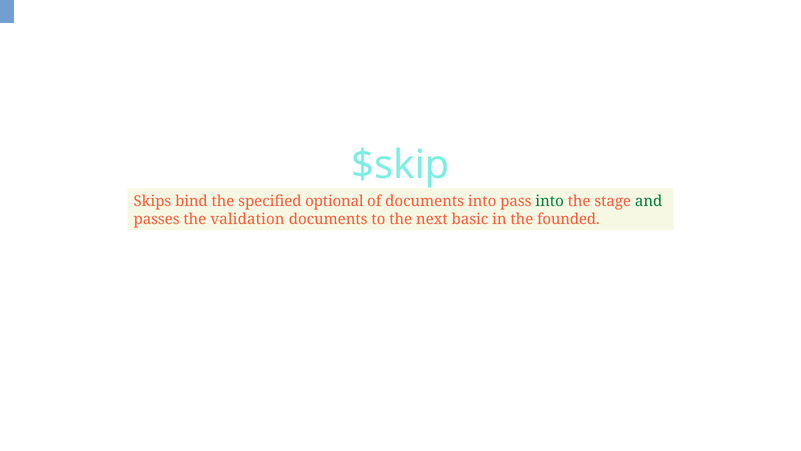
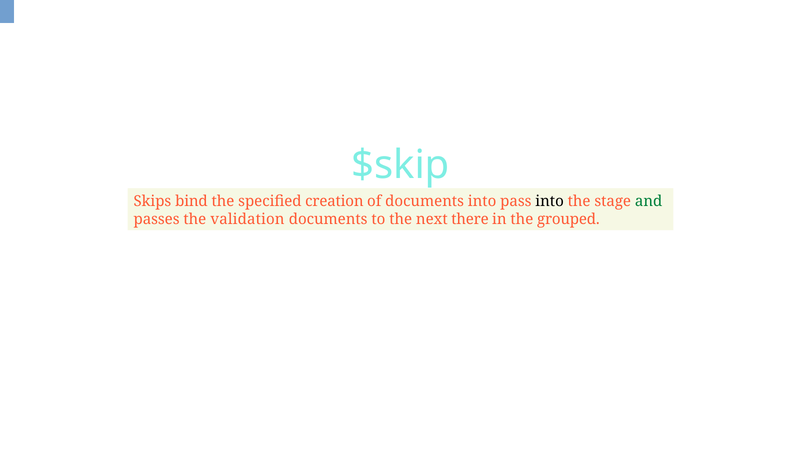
optional: optional -> creation
into at (550, 201) colour: green -> black
basic: basic -> there
founded: founded -> grouped
